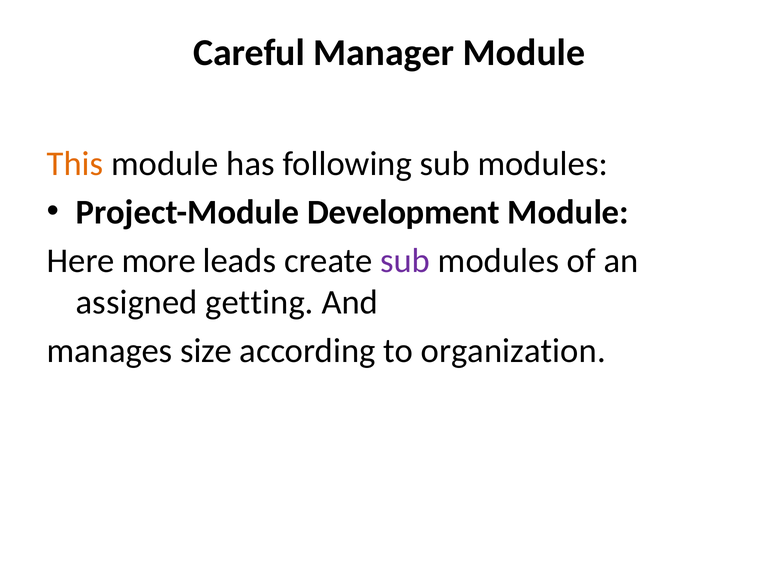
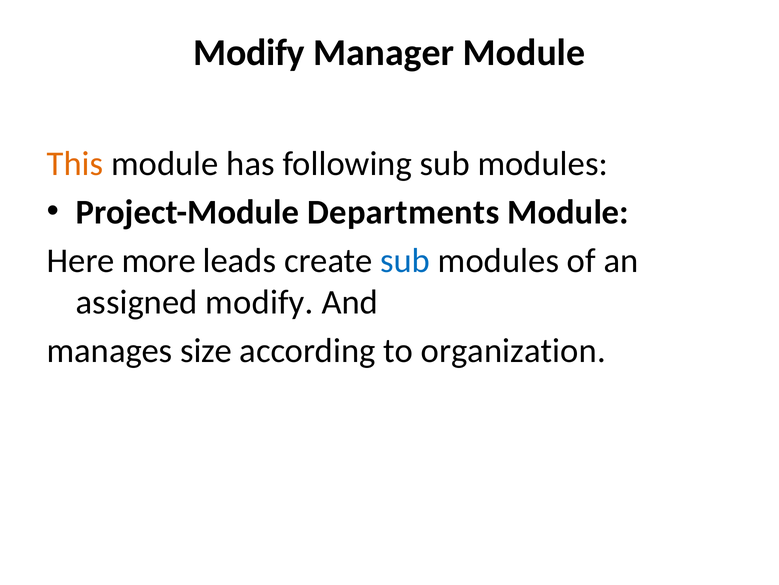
Careful at (249, 53): Careful -> Modify
Development: Development -> Departments
sub at (405, 260) colour: purple -> blue
assigned getting: getting -> modify
